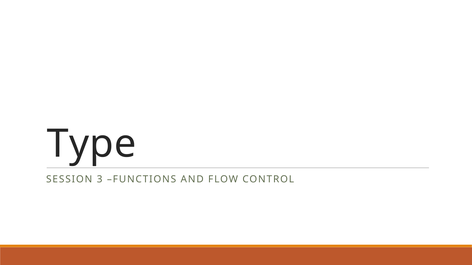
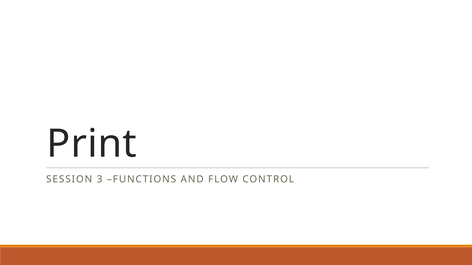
Type: Type -> Print
